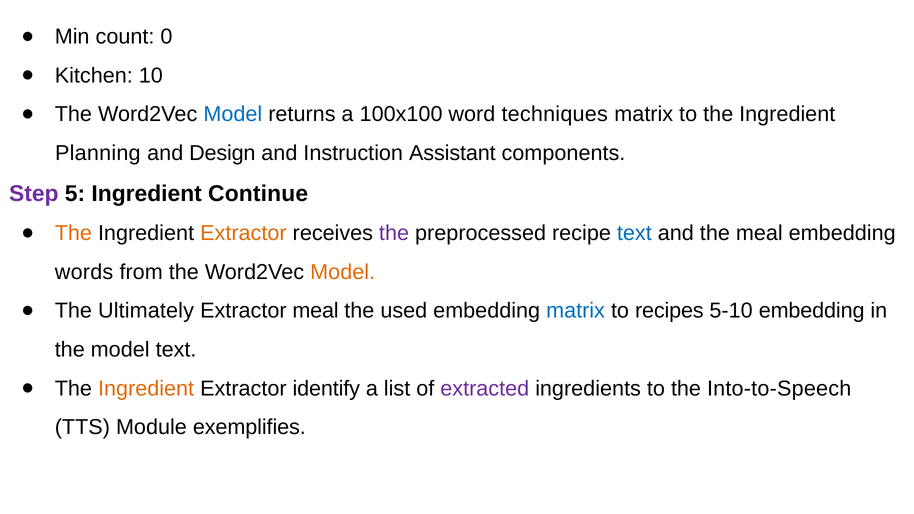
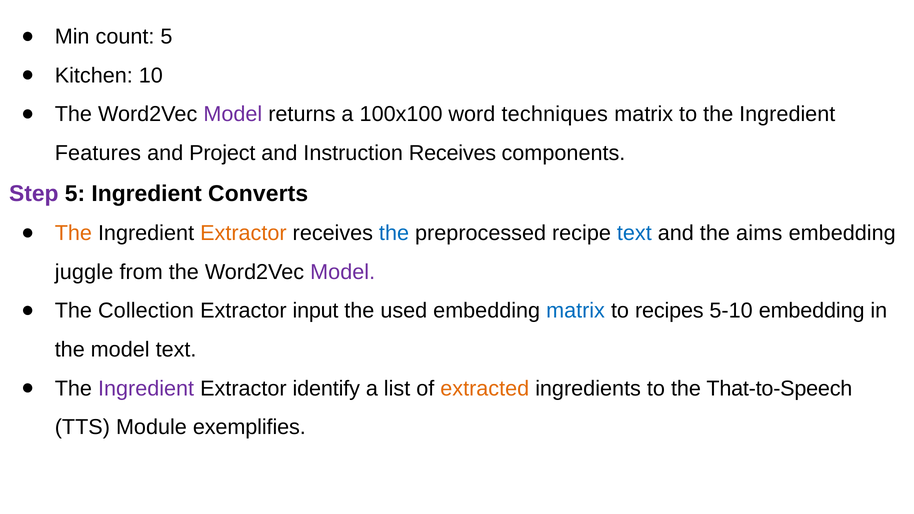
count 0: 0 -> 5
Model at (233, 114) colour: blue -> purple
Planning: Planning -> Features
Design: Design -> Project
Instruction Assistant: Assistant -> Receives
Continue: Continue -> Converts
the at (394, 233) colour: purple -> blue
the meal: meal -> aims
words: words -> juggle
Model at (343, 272) colour: orange -> purple
Ultimately: Ultimately -> Collection
Extractor meal: meal -> input
Ingredient at (146, 389) colour: orange -> purple
extracted colour: purple -> orange
Into-to-Speech: Into-to-Speech -> That-to-Speech
